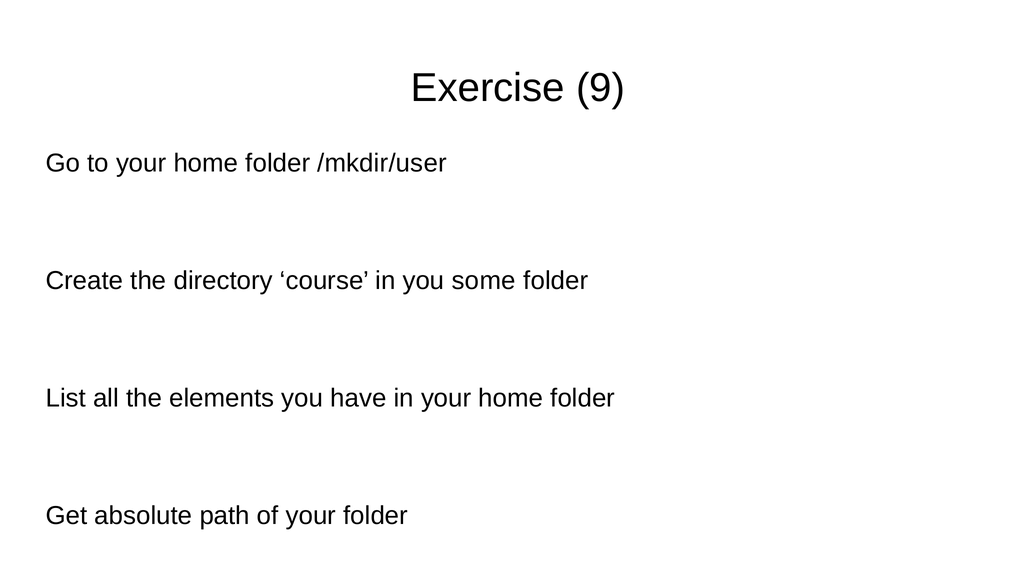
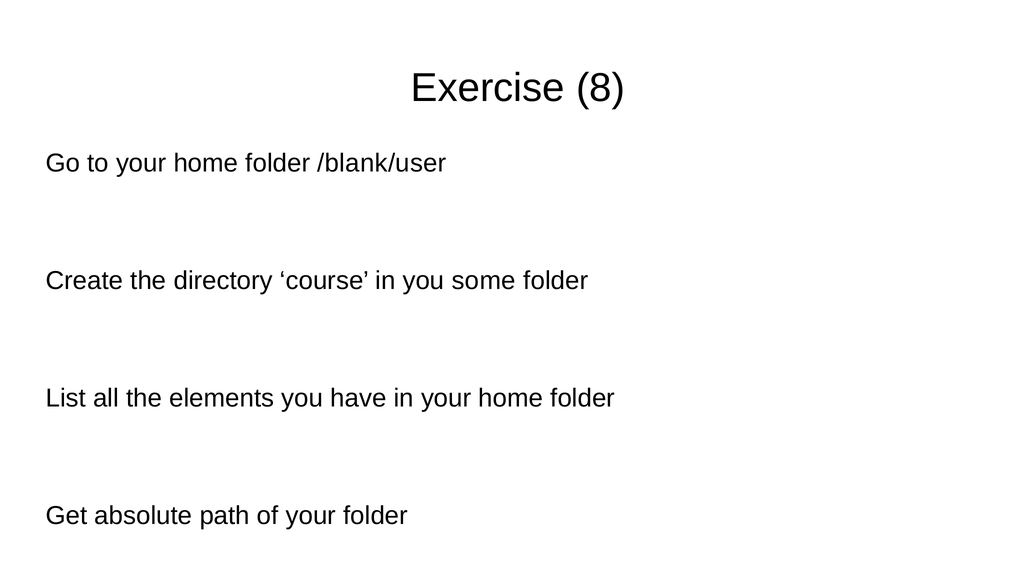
9: 9 -> 8
/mkdir/user: /mkdir/user -> /blank/user
